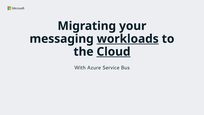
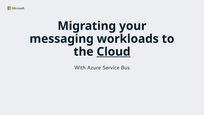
workloads underline: present -> none
